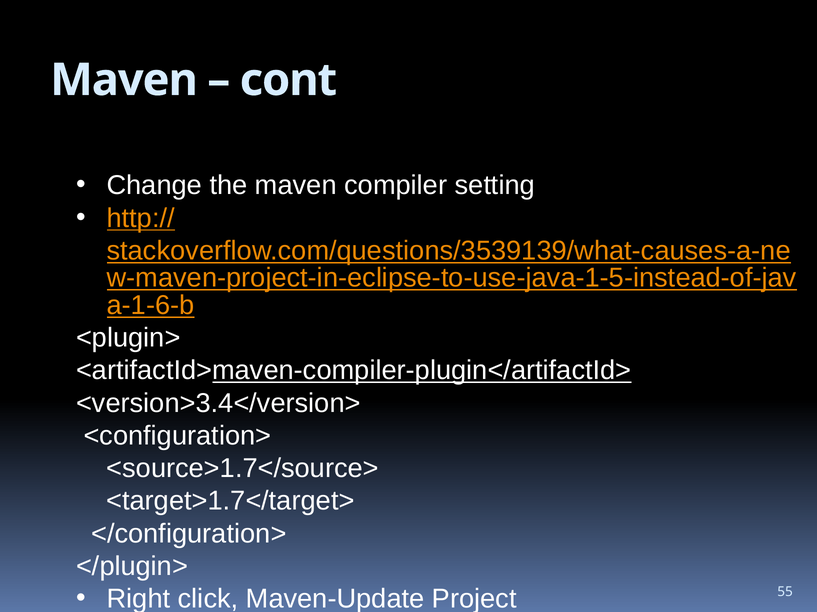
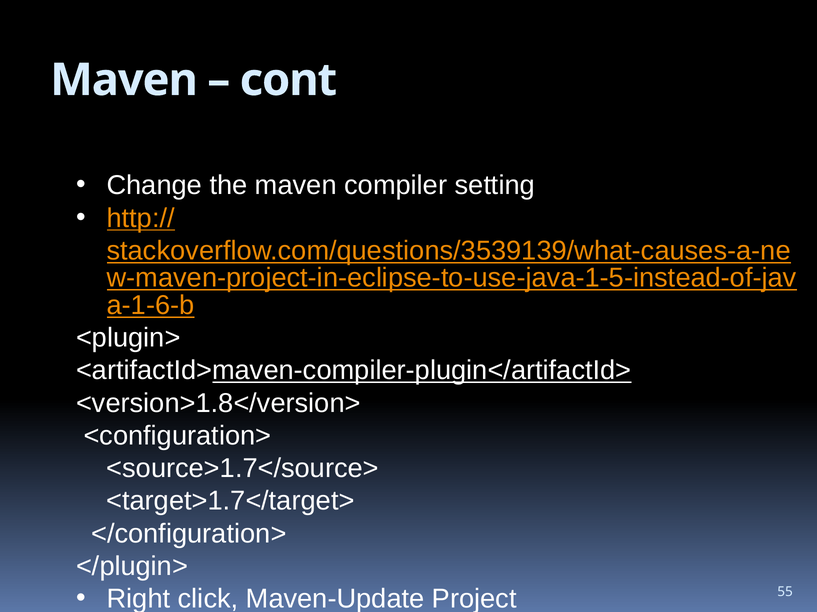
<version>3.4</version>: <version>3.4</version> -> <version>1.8</version>
